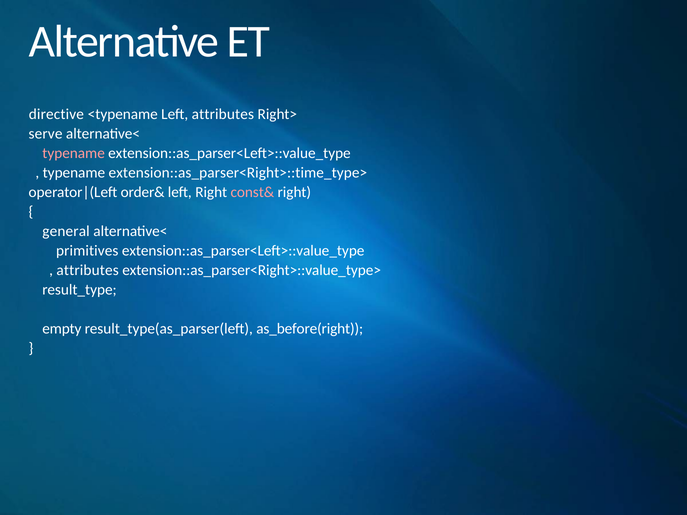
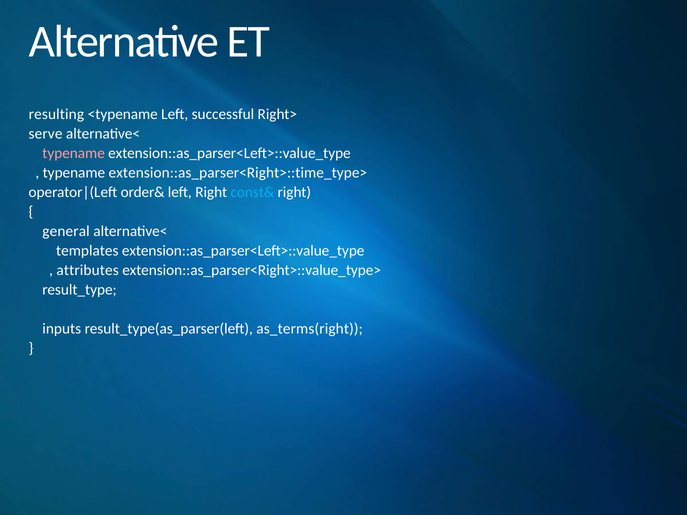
directive: directive -> resulting
Left attributes: attributes -> successful
const& colour: pink -> light blue
primitives: primitives -> templates
empty: empty -> inputs
as_before(right: as_before(right -> as_terms(right
